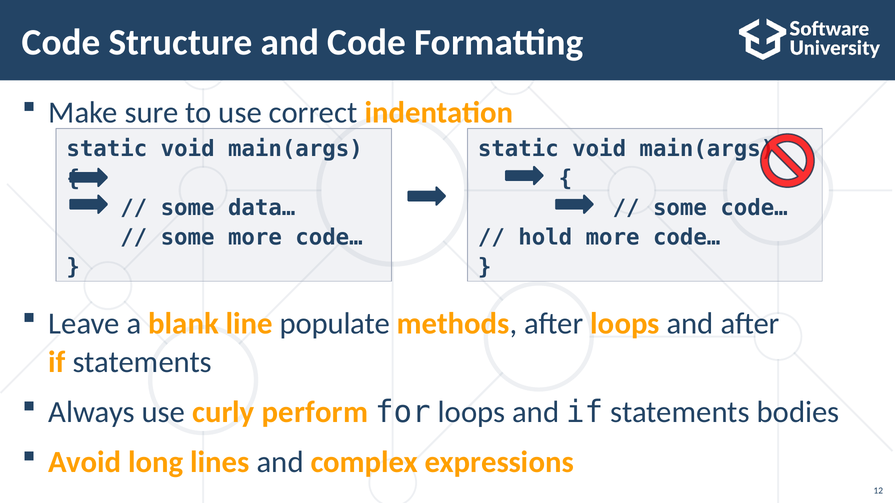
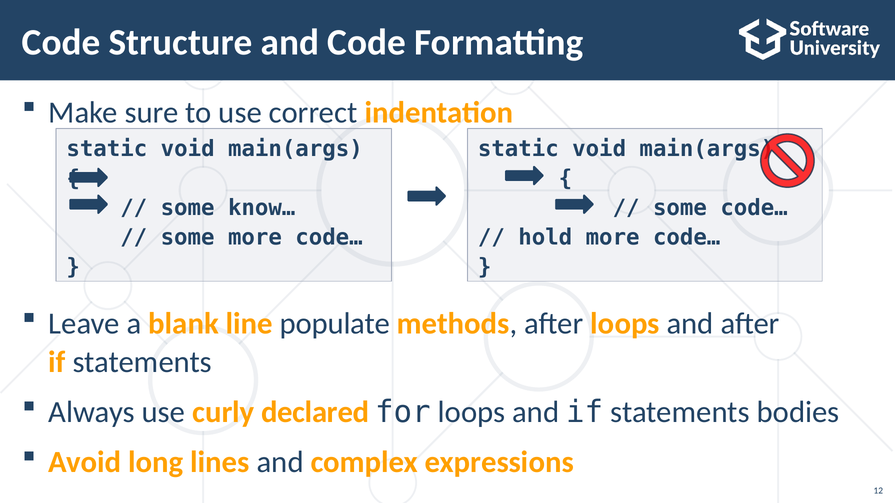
data…: data… -> know…
perform: perform -> declared
